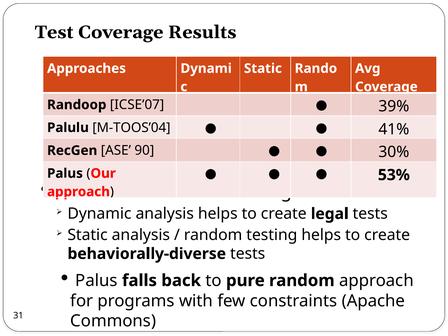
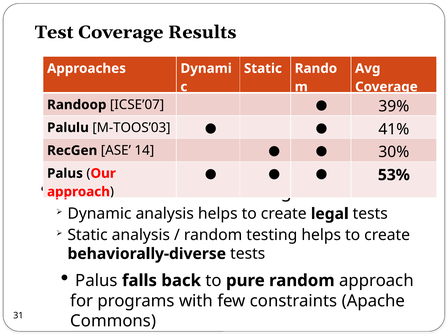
M-TOOS’04: M-TOOS’04 -> M-TOOS’03
90: 90 -> 14
